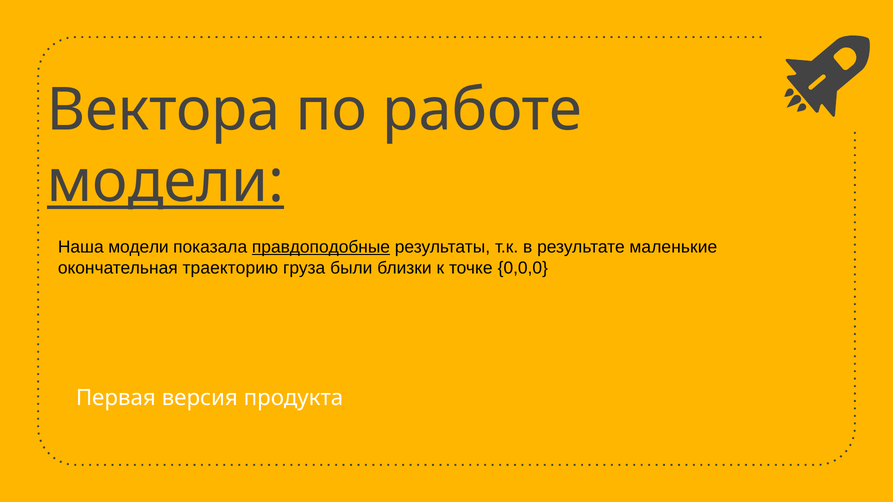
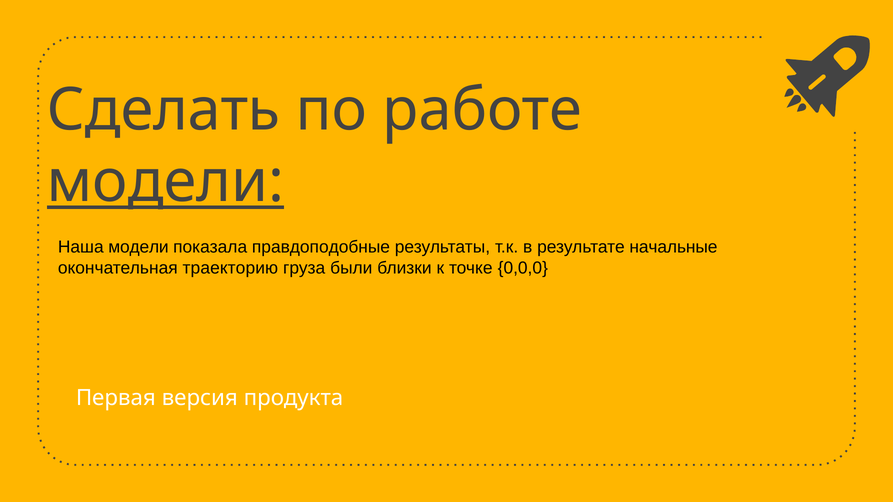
Вектора: Вектора -> Сделать
правдоподобные underline: present -> none
маленькие: маленькие -> начальные
